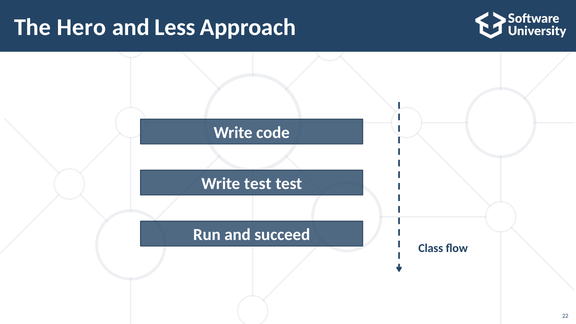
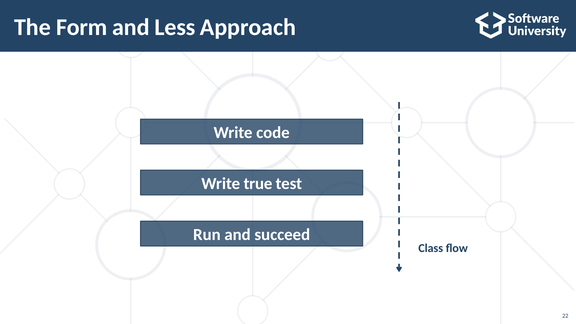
Hero: Hero -> Form
Write test: test -> true
